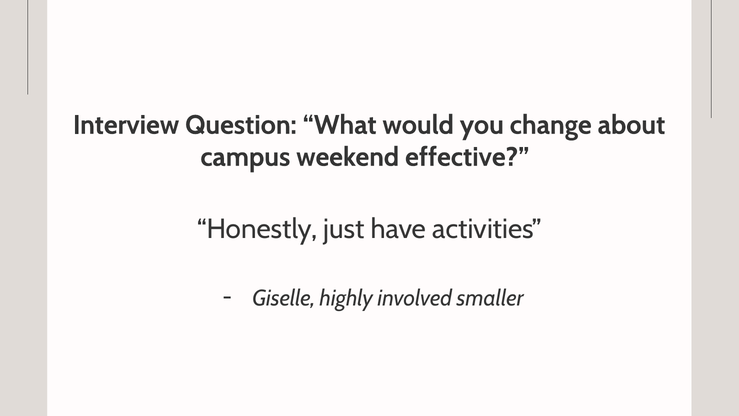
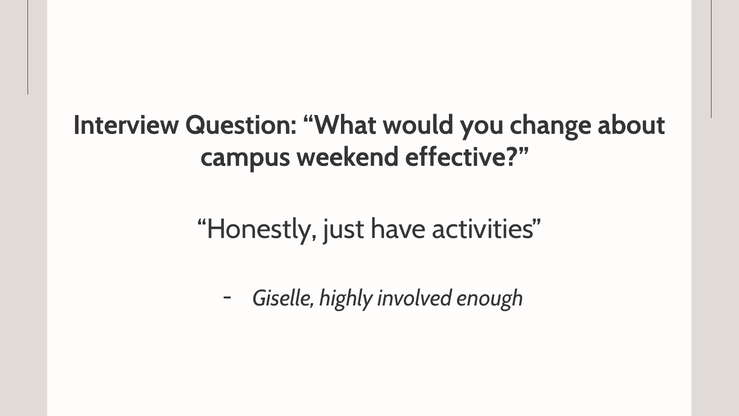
smaller: smaller -> enough
